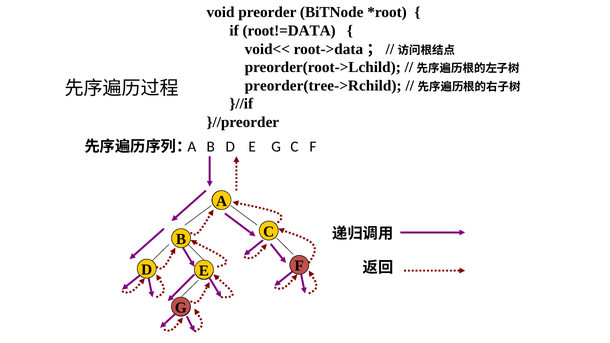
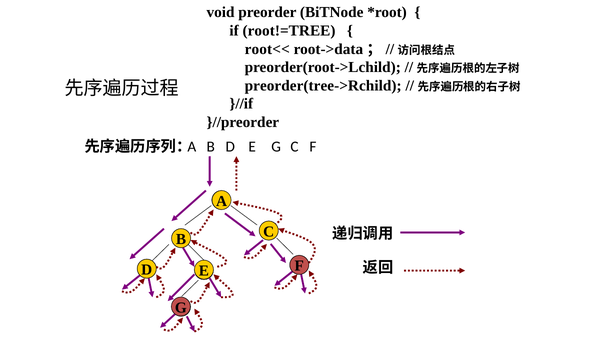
root!=DATA: root!=DATA -> root!=TREE
void<<: void<< -> root<<
